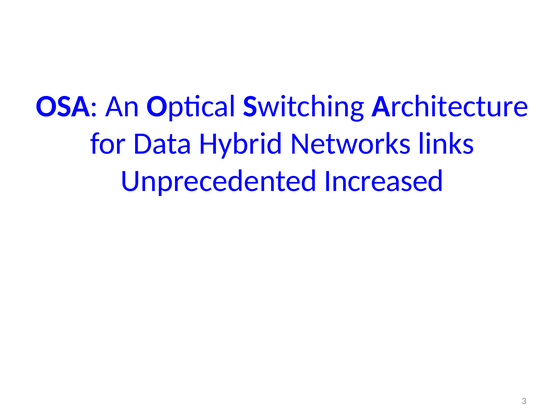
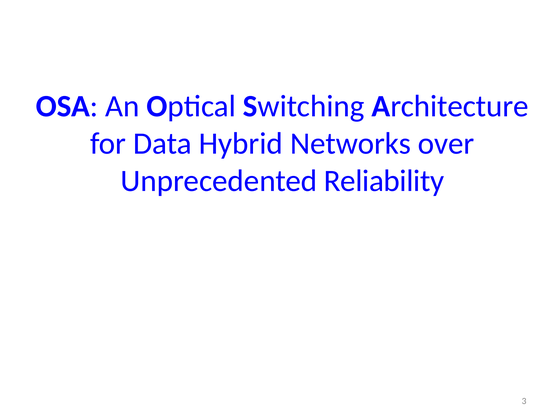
links: links -> over
Increased: Increased -> Reliability
